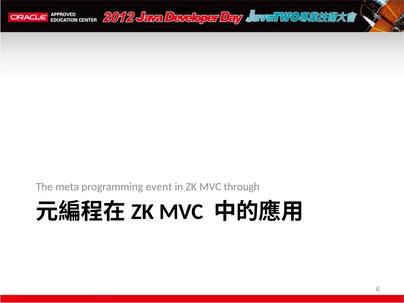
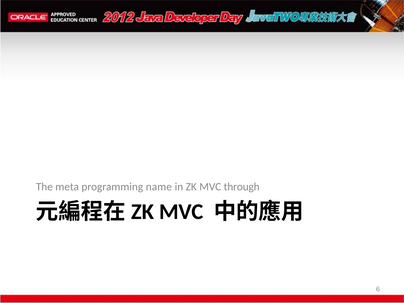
event: event -> name
